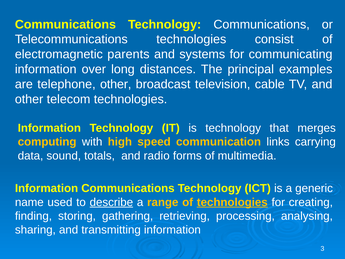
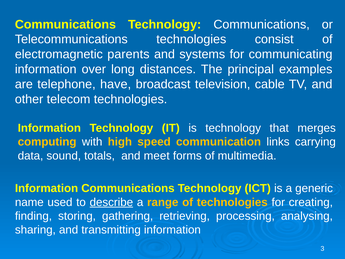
telephone other: other -> have
radio: radio -> meet
technologies at (232, 202) underline: present -> none
